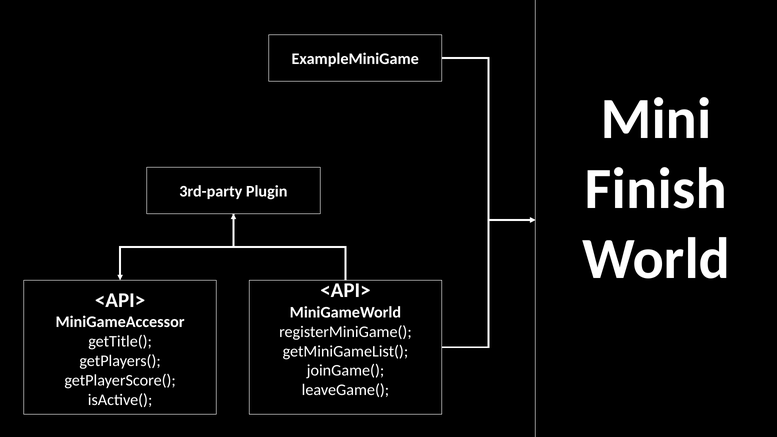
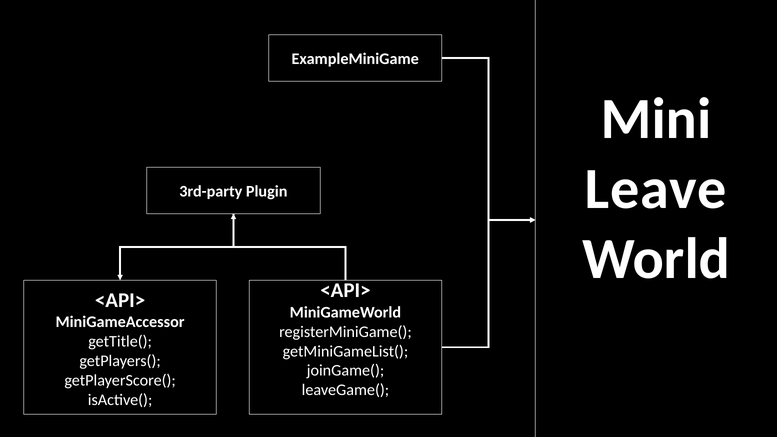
Finish: Finish -> Leave
